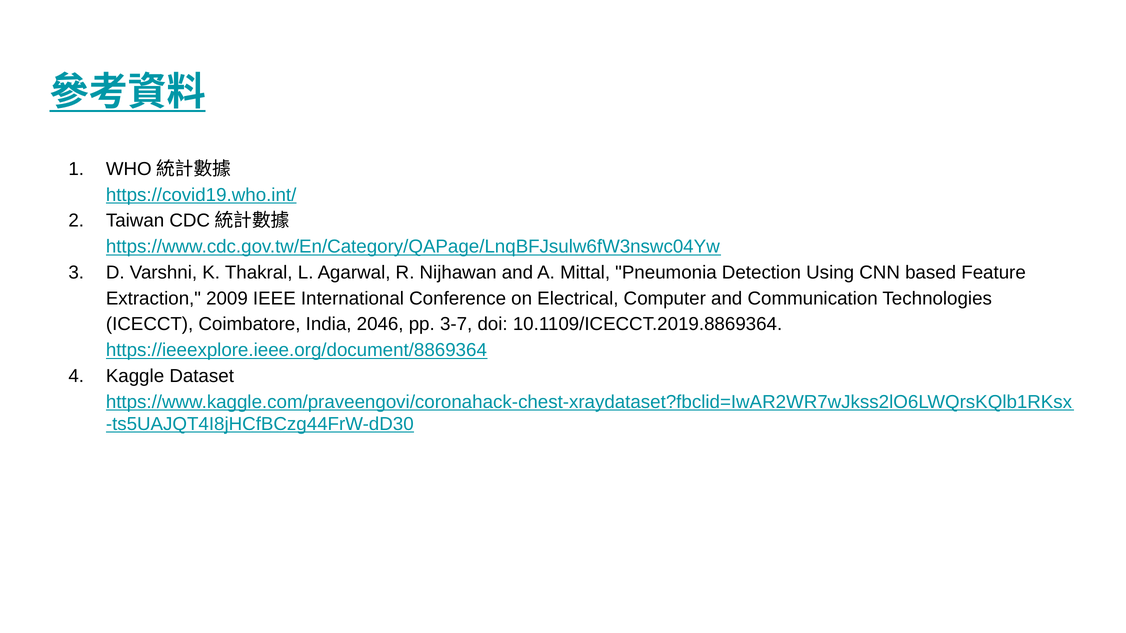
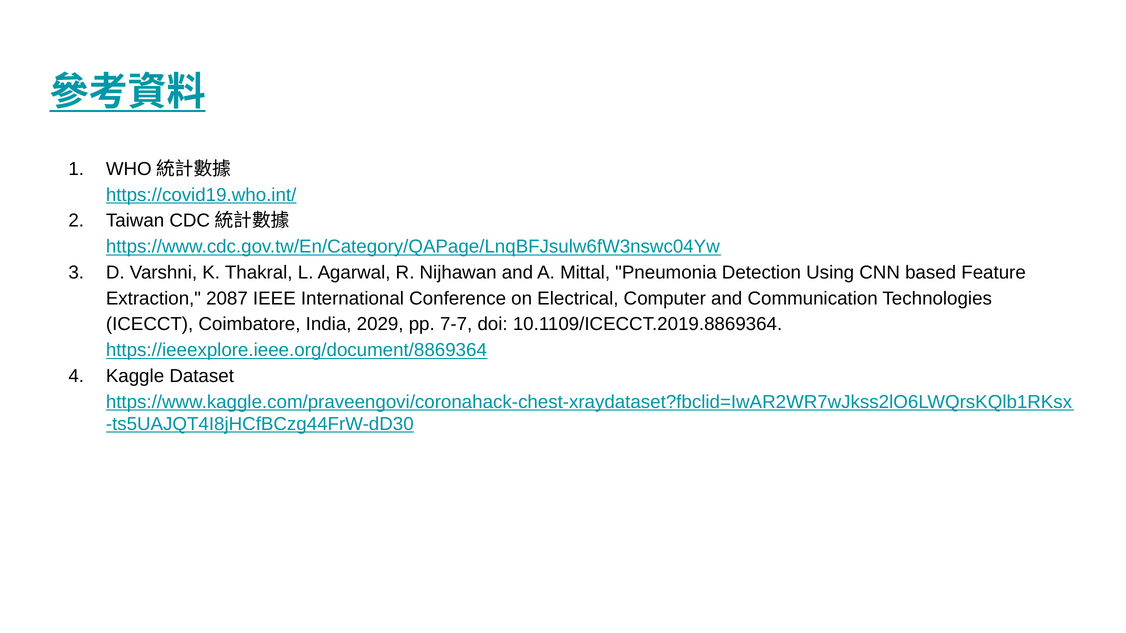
2009: 2009 -> 2087
2046: 2046 -> 2029
3-7: 3-7 -> 7-7
